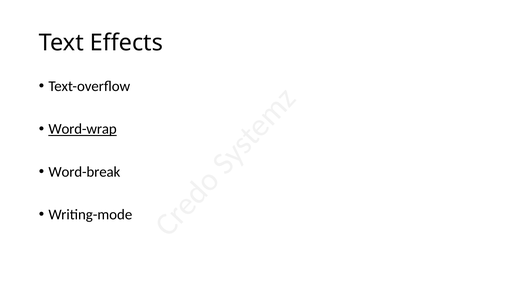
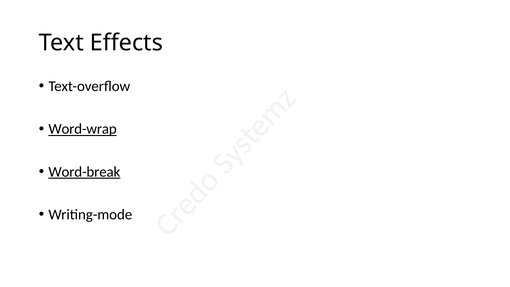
Word-break underline: none -> present
